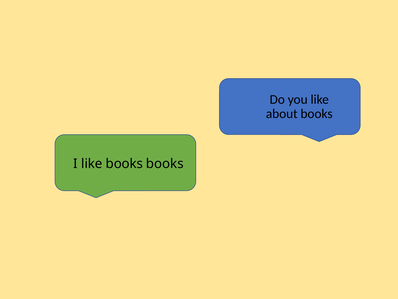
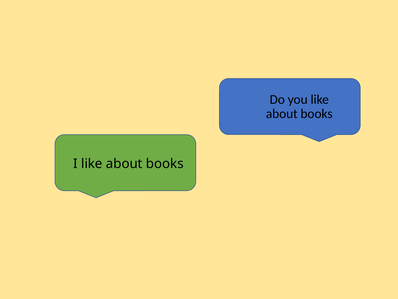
I like books: books -> about
